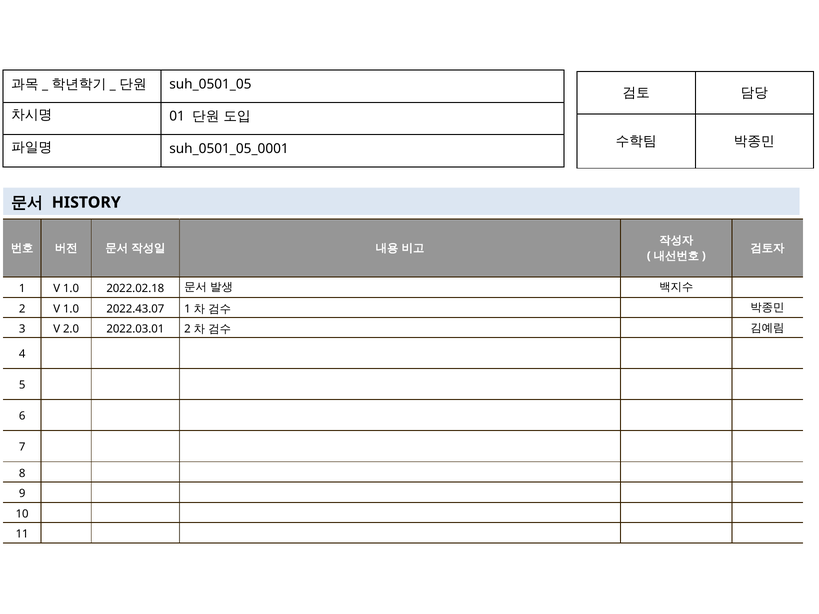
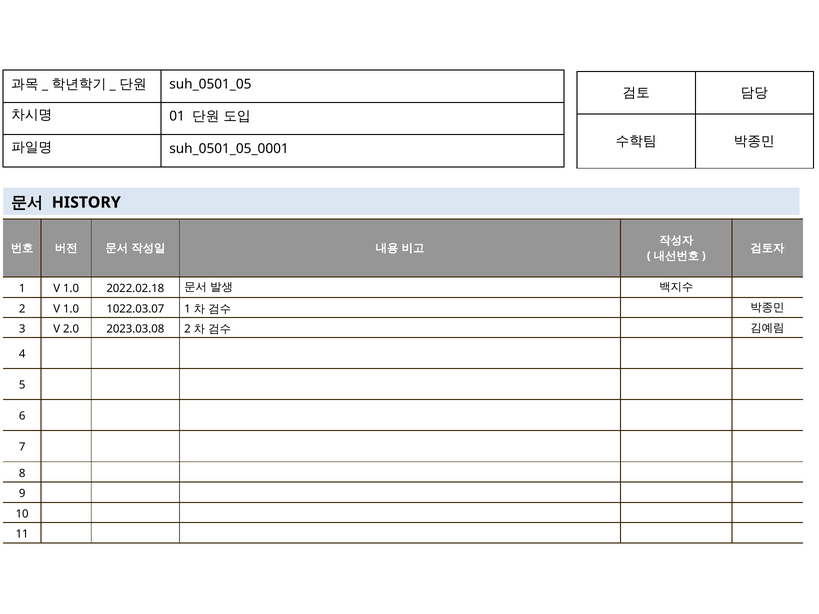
2022.43.07: 2022.43.07 -> 1022.03.07
2022.03.01: 2022.03.01 -> 2023.03.08
